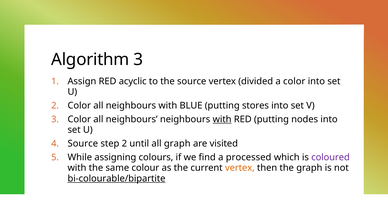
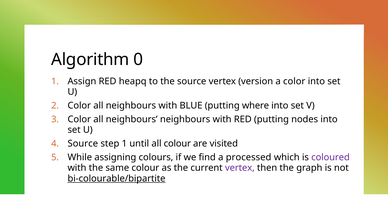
Algorithm 3: 3 -> 0
acyclic: acyclic -> heapq
divided: divided -> version
stores: stores -> where
with at (222, 119) underline: present -> none
step 2: 2 -> 1
all graph: graph -> colour
vertex at (240, 168) colour: orange -> purple
